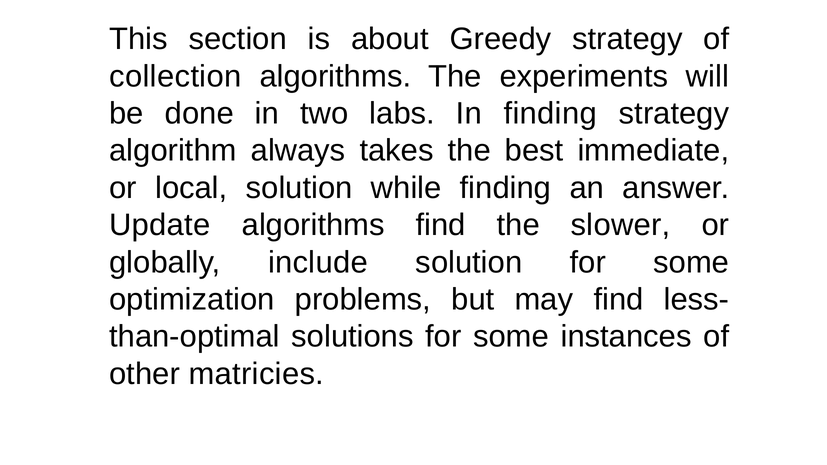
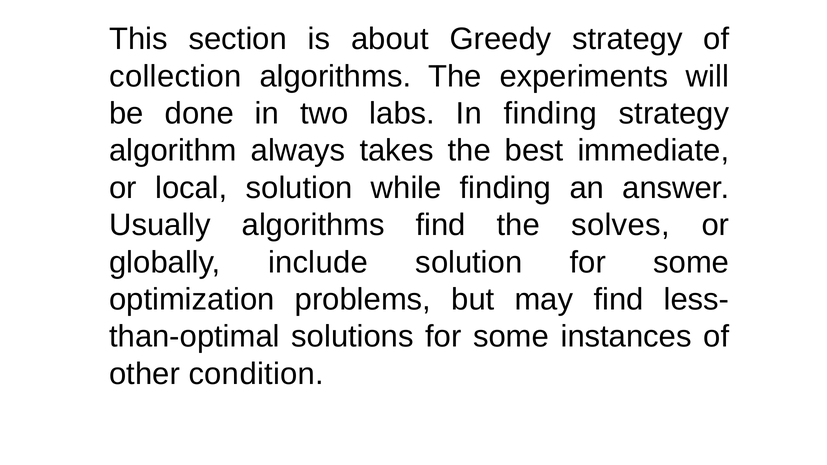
Update: Update -> Usually
slower: slower -> solves
matricies: matricies -> condition
